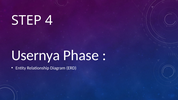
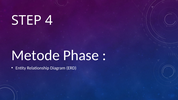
Usernya: Usernya -> Metode
